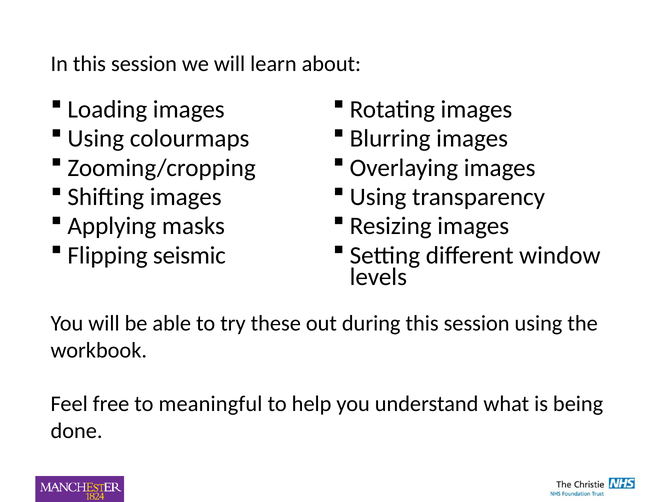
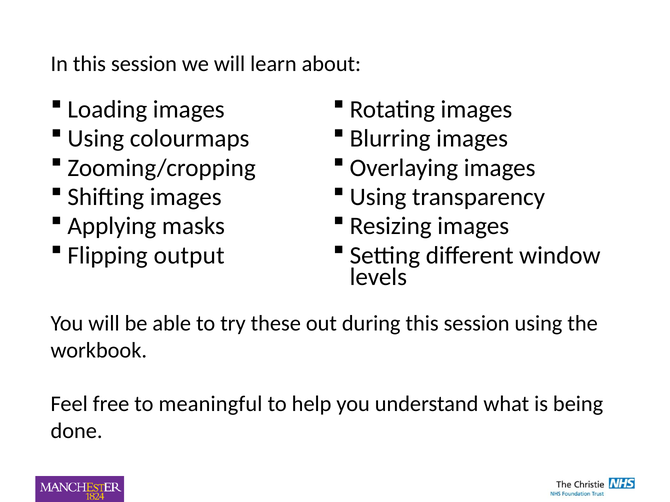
seismic: seismic -> output
